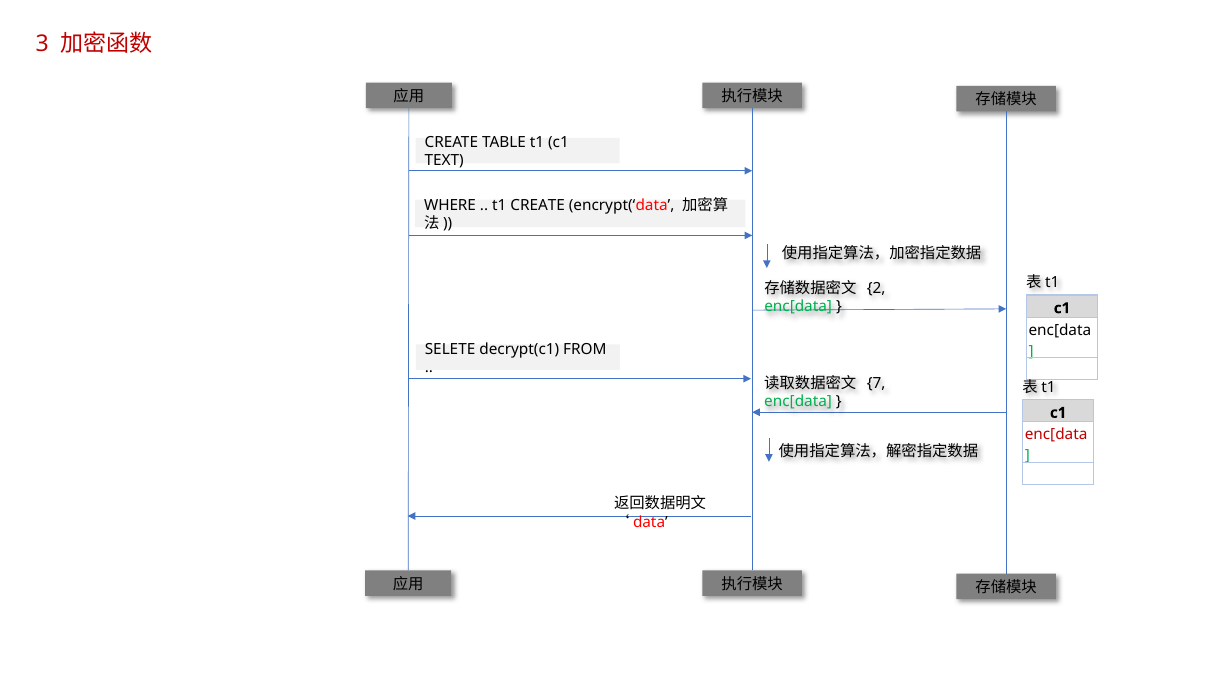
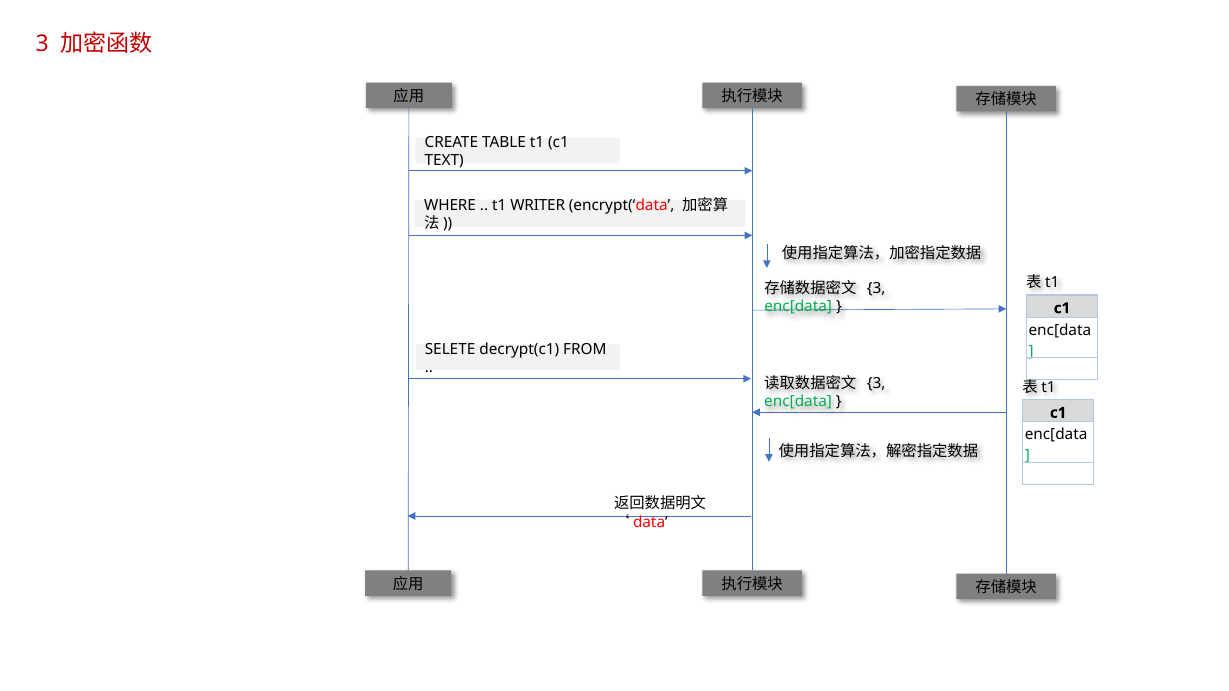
t1 CREATE: CREATE -> WRITER
2 at (876, 289): 2 -> 3
7 at (876, 384): 7 -> 3
enc[data at (1056, 435) colour: red -> black
